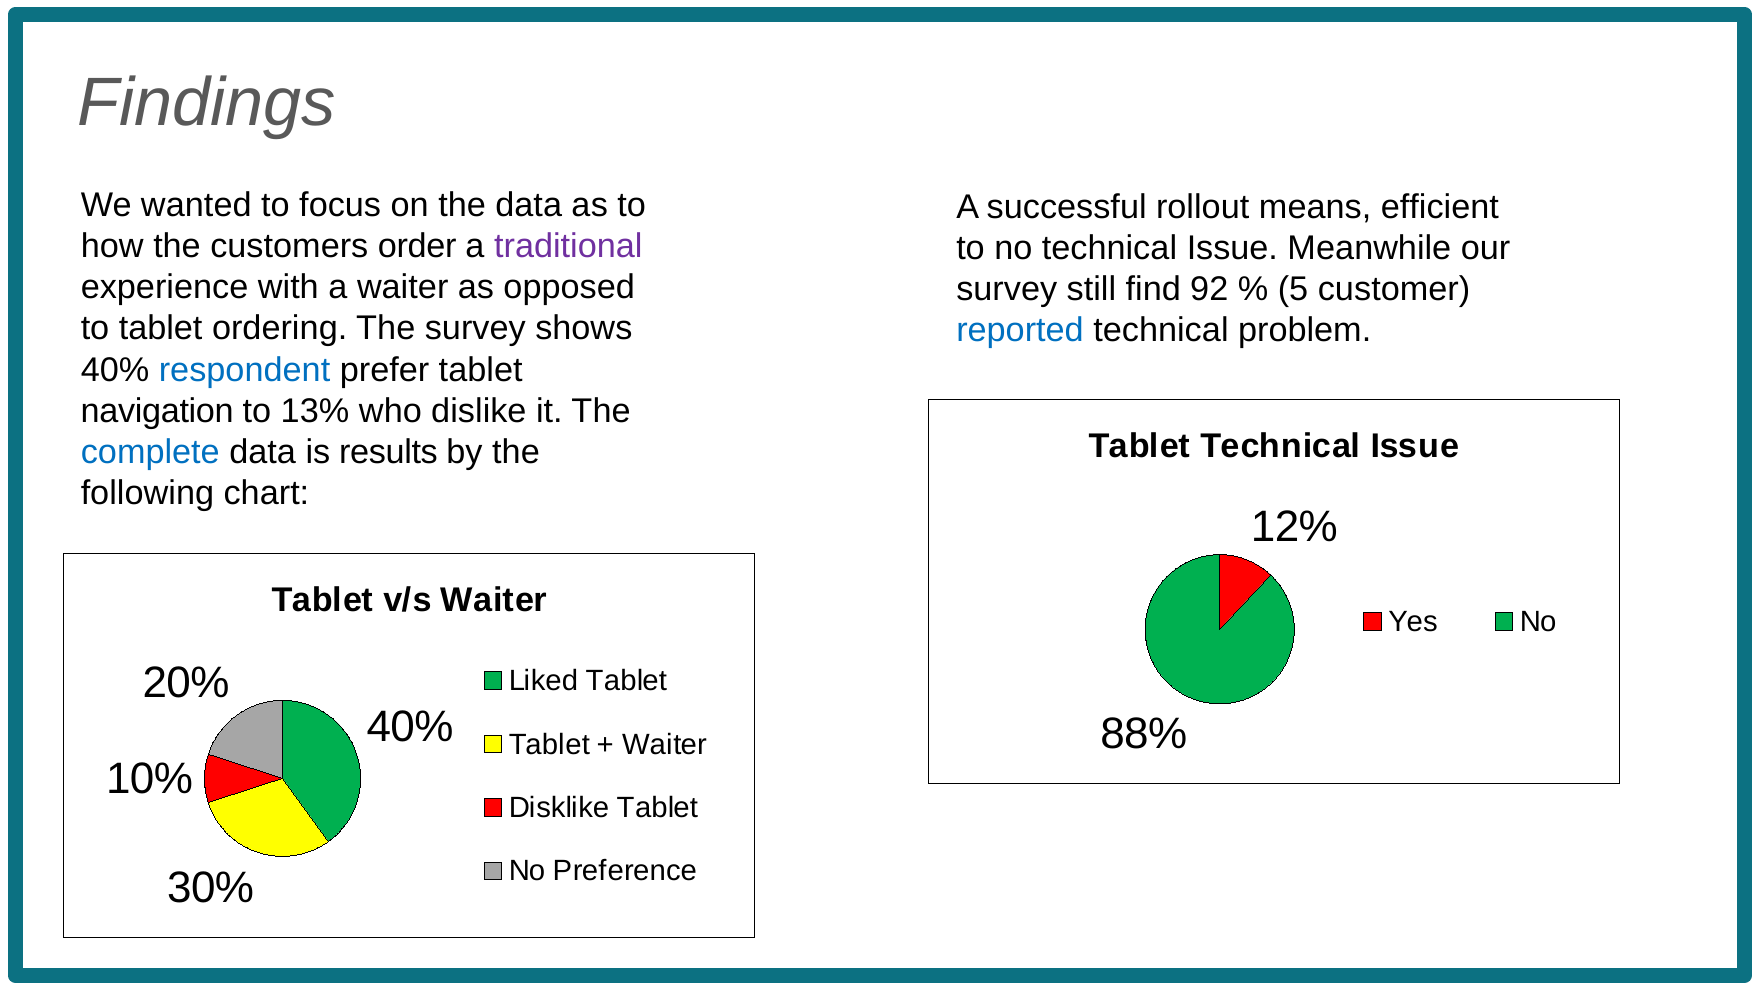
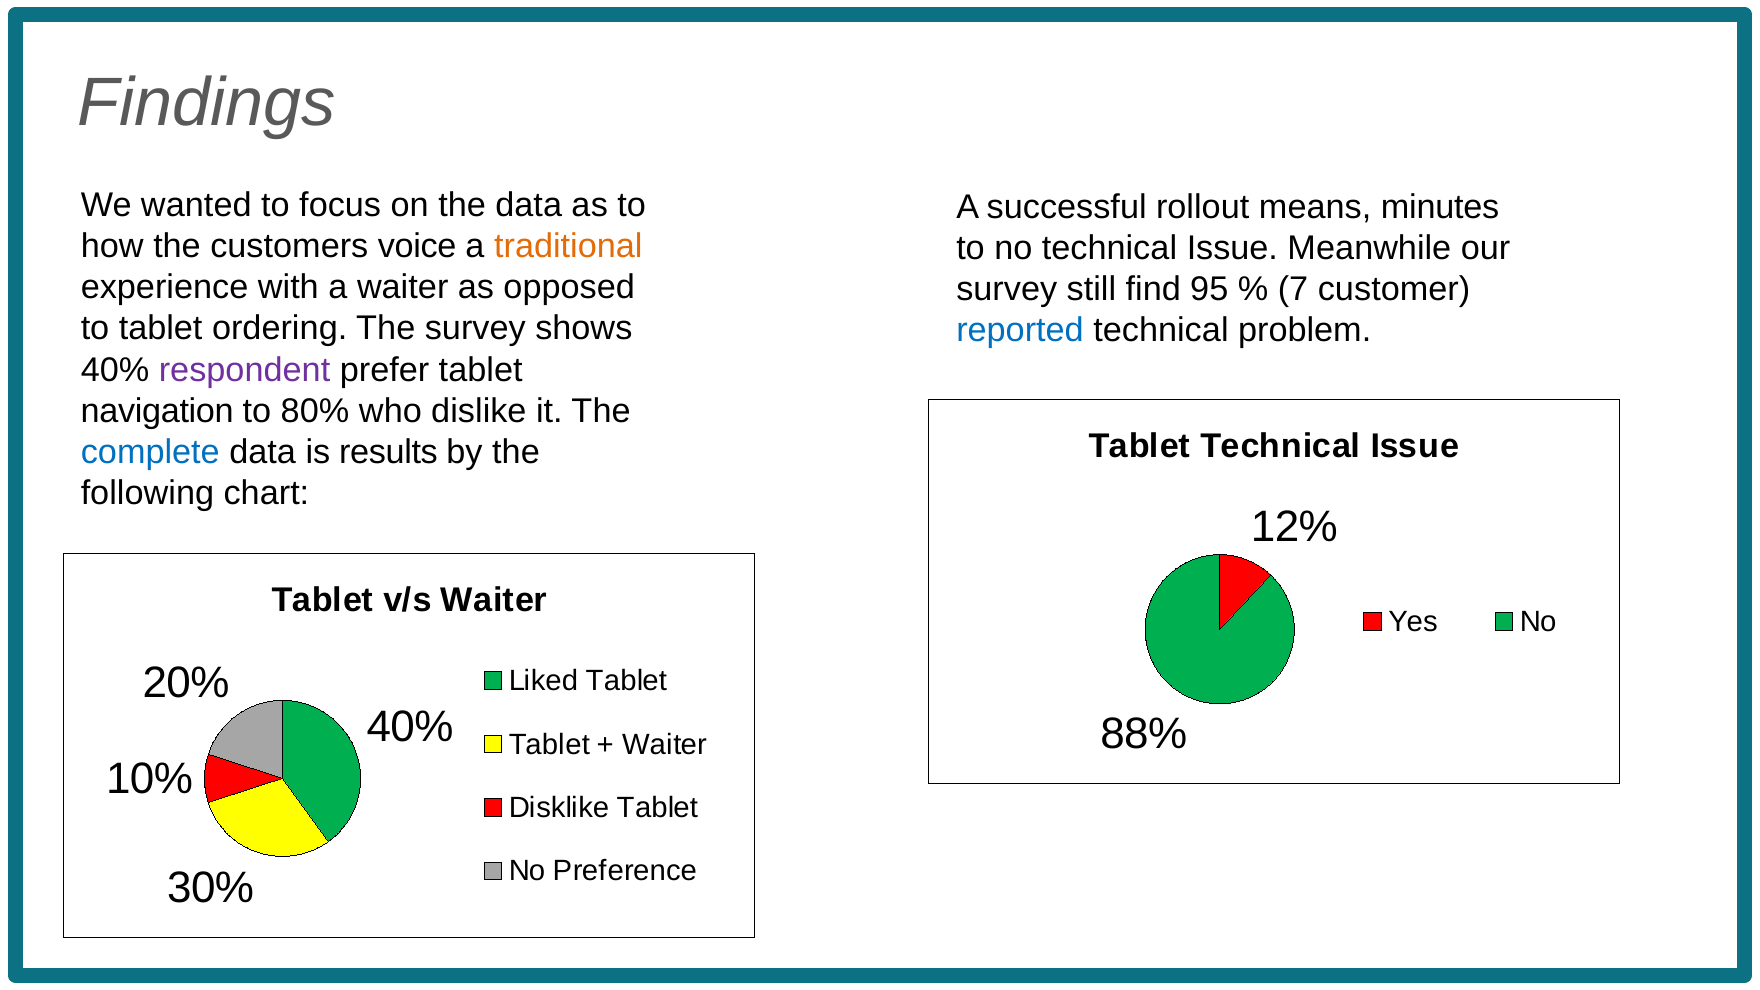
efficient: efficient -> minutes
order: order -> voice
traditional colour: purple -> orange
92: 92 -> 95
5: 5 -> 7
respondent colour: blue -> purple
13%: 13% -> 80%
